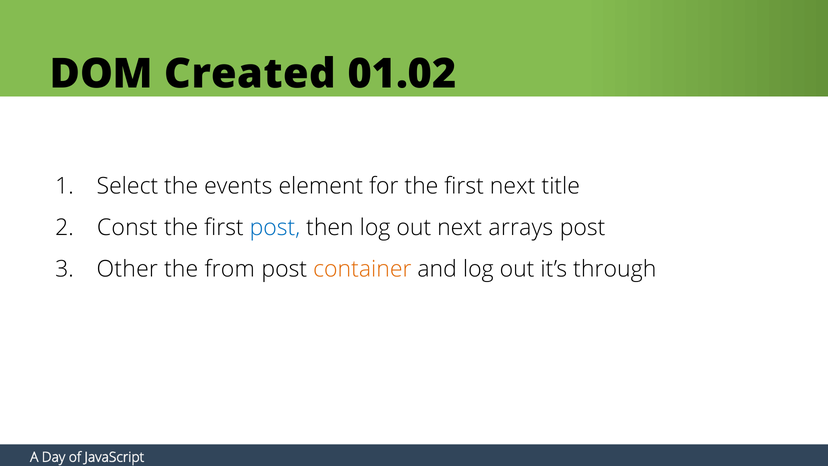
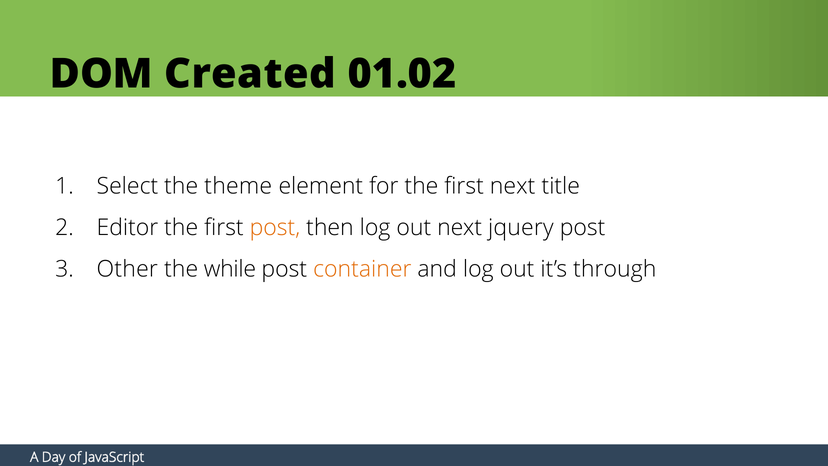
events: events -> theme
Const: Const -> Editor
post at (275, 227) colour: blue -> orange
arrays: arrays -> jquery
from: from -> while
